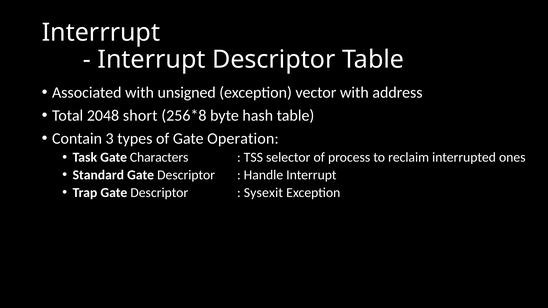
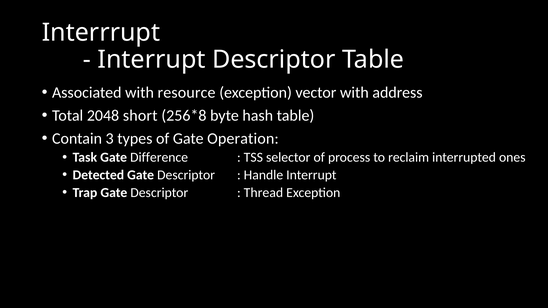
unsigned: unsigned -> resource
Characters: Characters -> Difference
Standard: Standard -> Detected
Sysexit: Sysexit -> Thread
